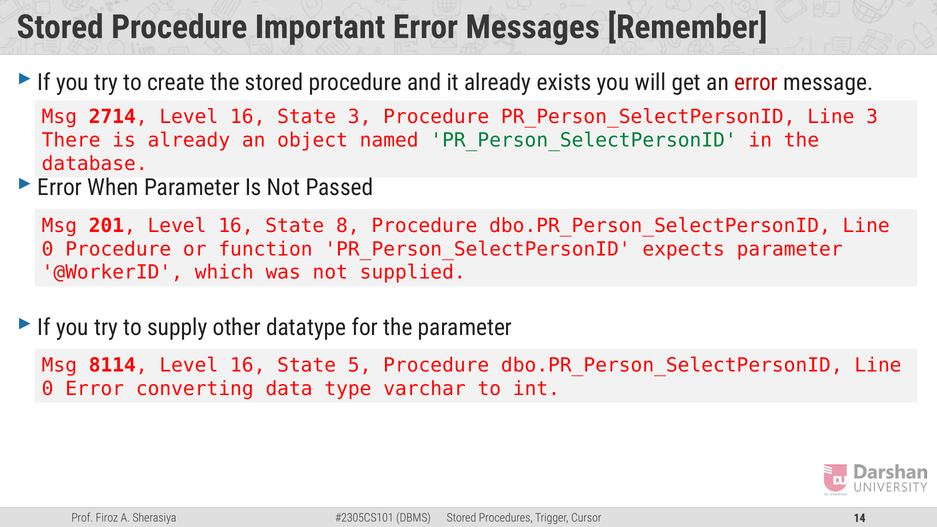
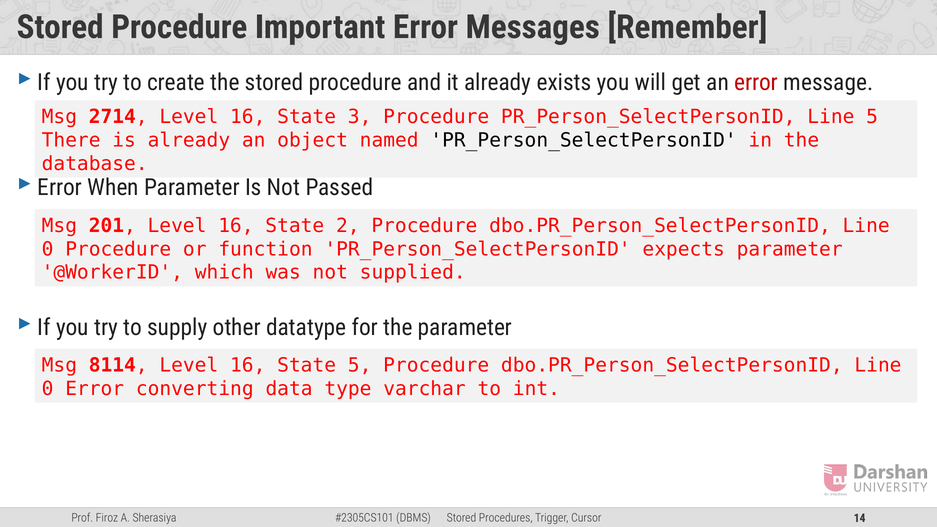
Line 3: 3 -> 5
PR_Person_SelectPersonID at (584, 140) colour: green -> black
8: 8 -> 2
